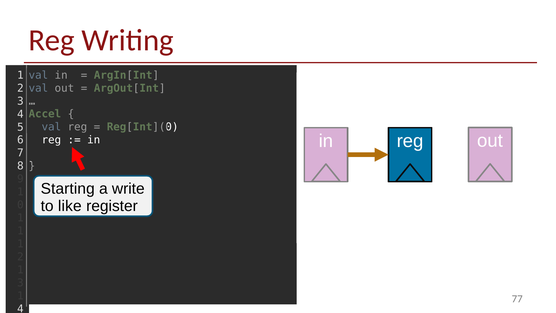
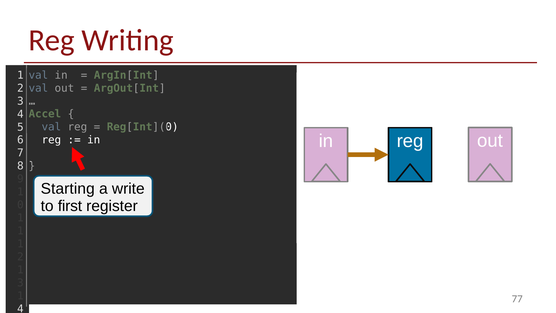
like: like -> first
